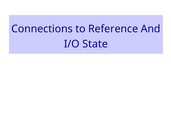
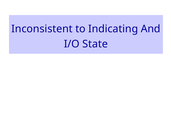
Connections: Connections -> Inconsistent
Reference: Reference -> Indicating
